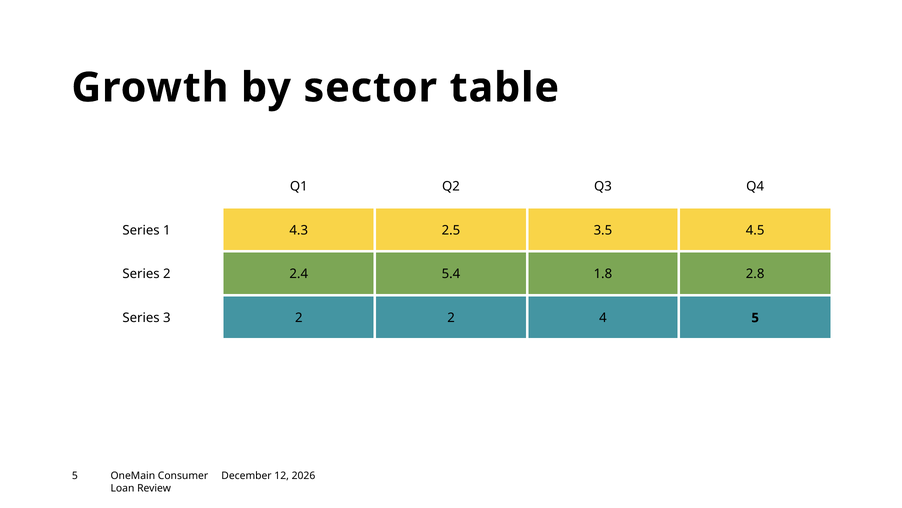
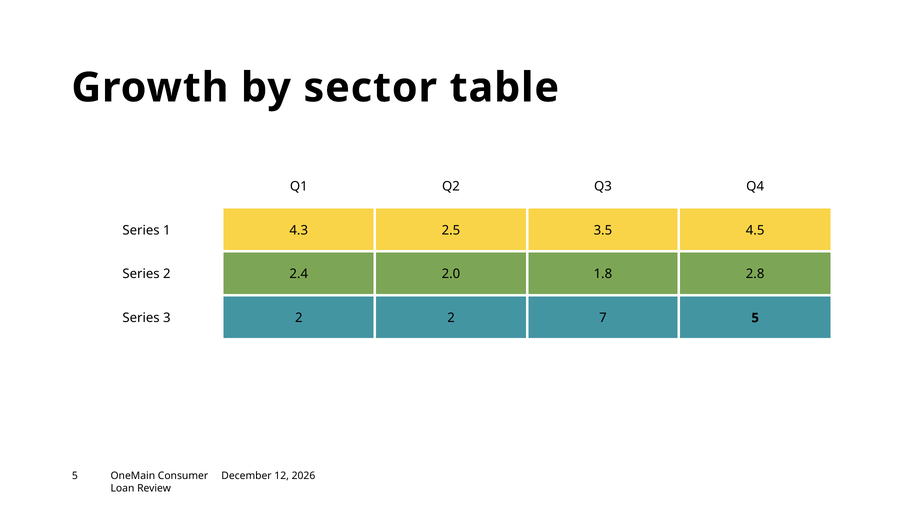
5.4: 5.4 -> 2.0
4: 4 -> 7
